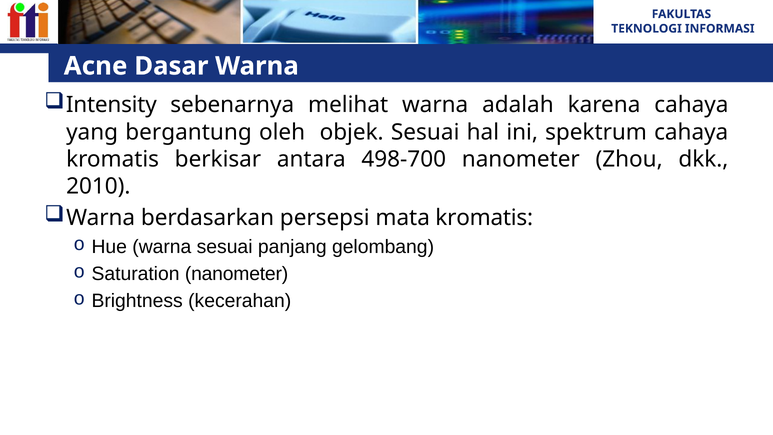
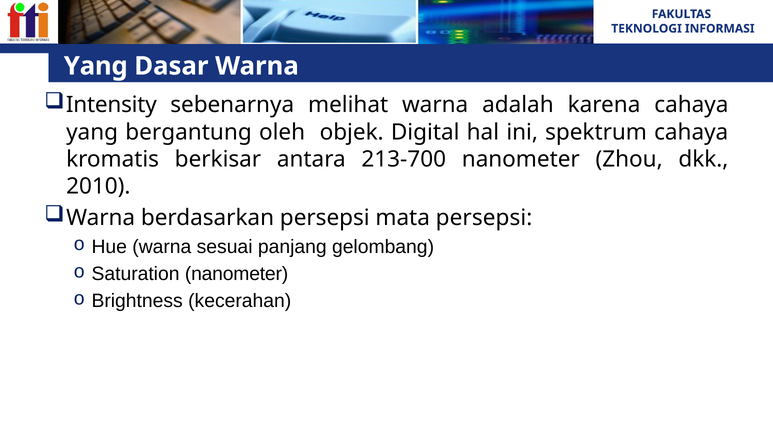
Acne at (96, 66): Acne -> Yang
objek Sesuai: Sesuai -> Digital
498-700: 498-700 -> 213-700
mata kromatis: kromatis -> persepsi
